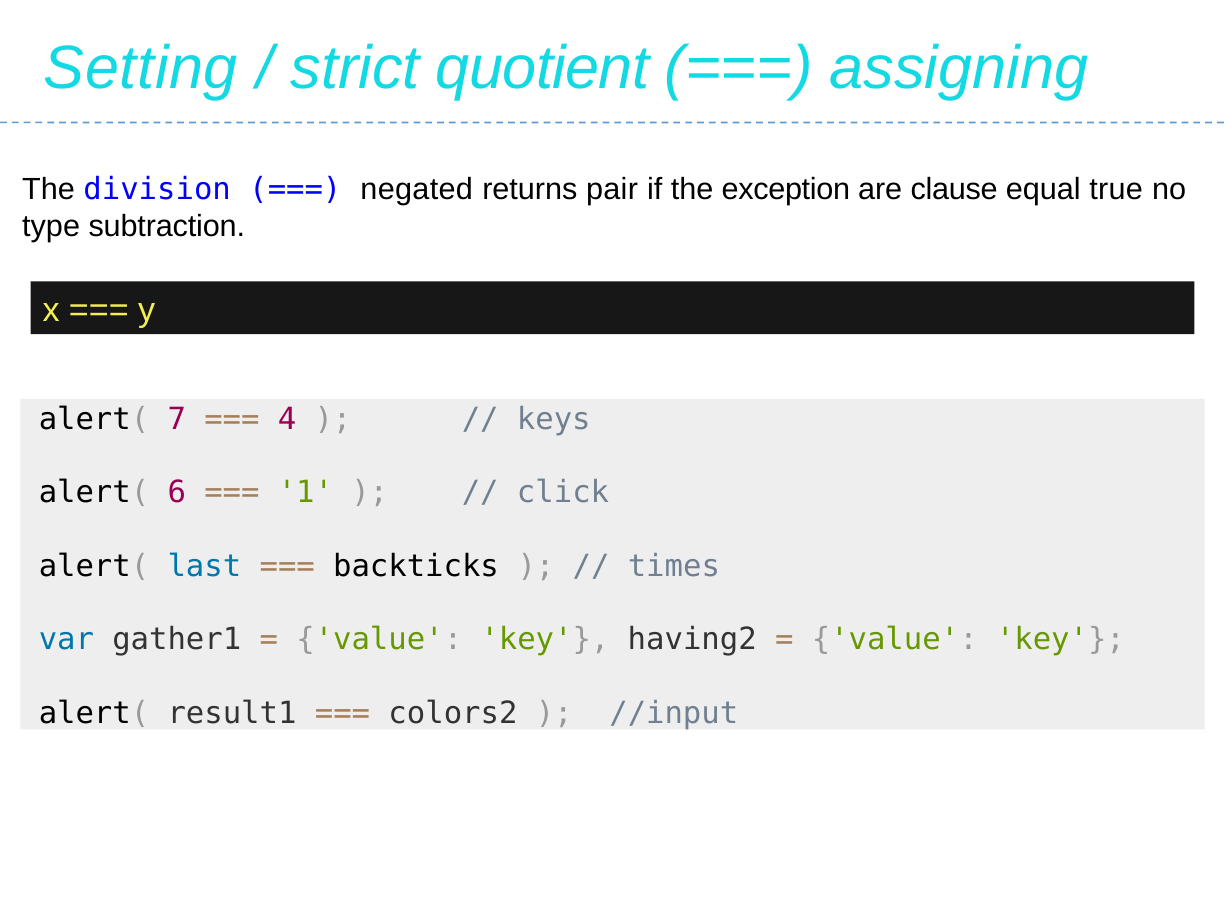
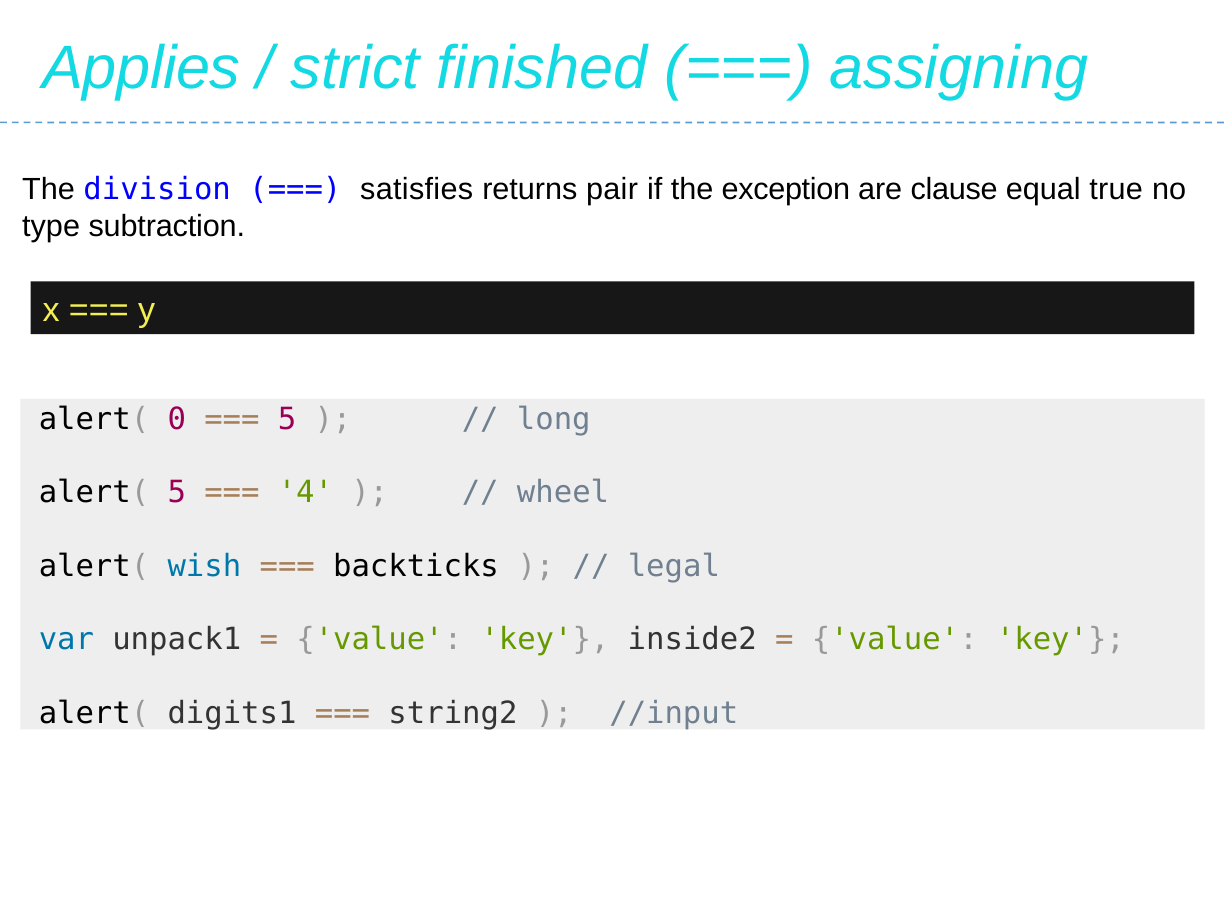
Setting: Setting -> Applies
quotient: quotient -> finished
negated: negated -> satisfies
7: 7 -> 0
4 at (287, 420): 4 -> 5
keys: keys -> long
alert( 6: 6 -> 5
1: 1 -> 4
click: click -> wheel
last: last -> wish
times: times -> legal
gather1: gather1 -> unpack1
having2: having2 -> inside2
result1: result1 -> digits1
colors2: colors2 -> string2
